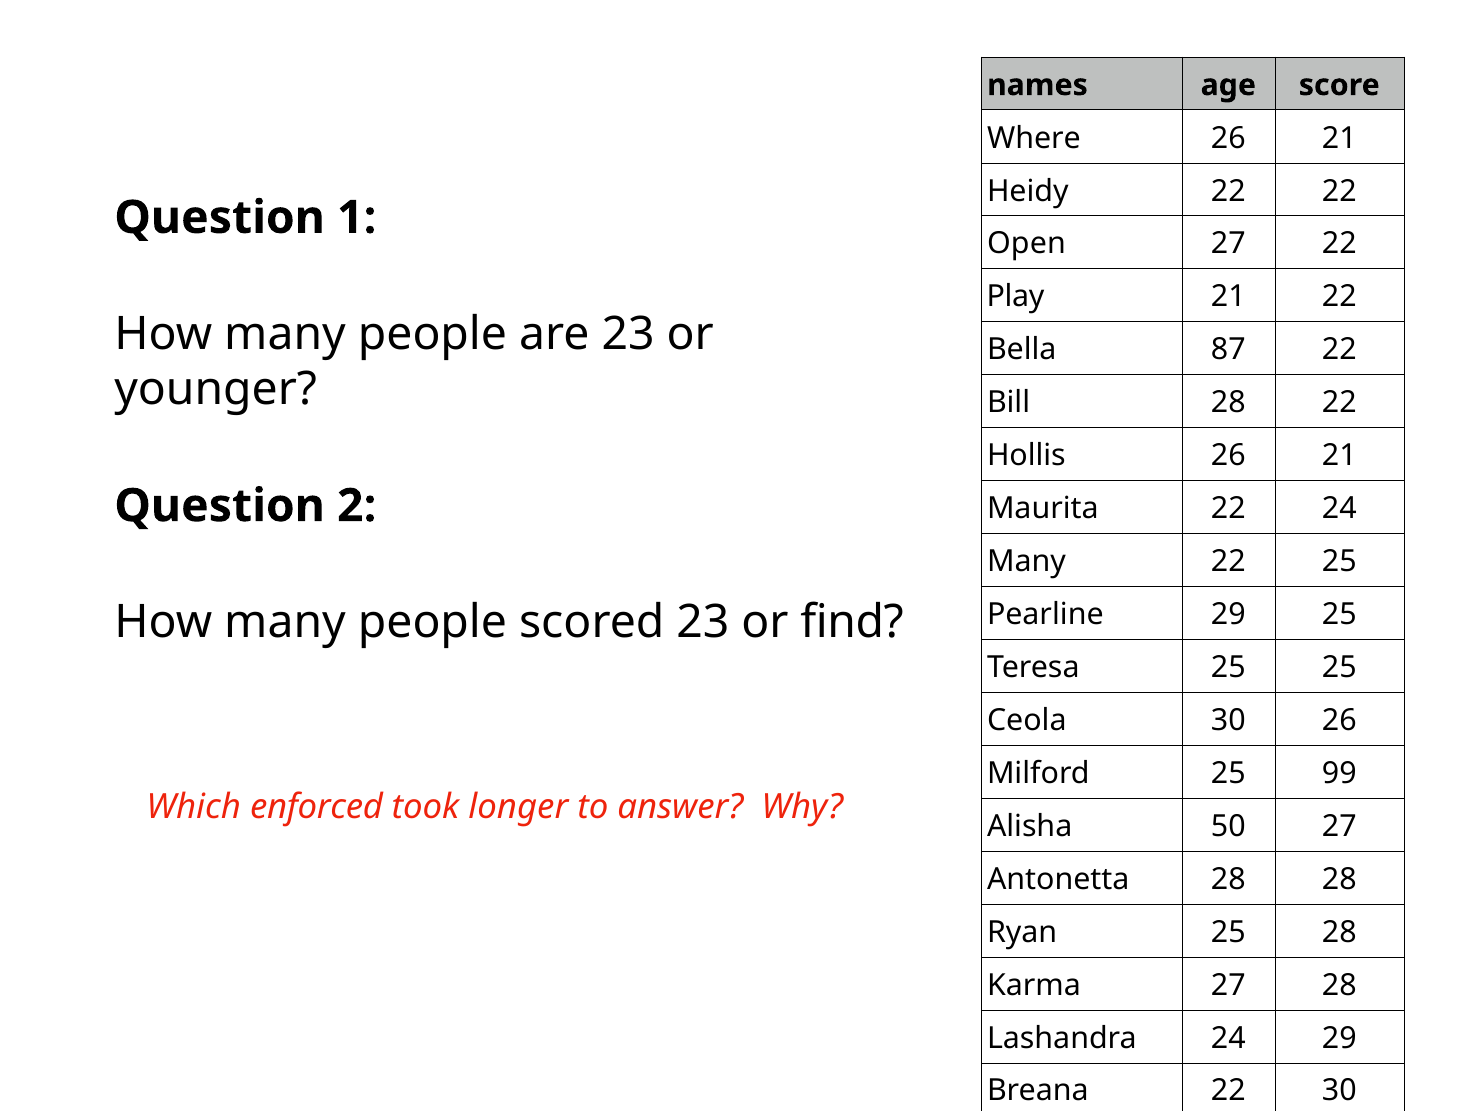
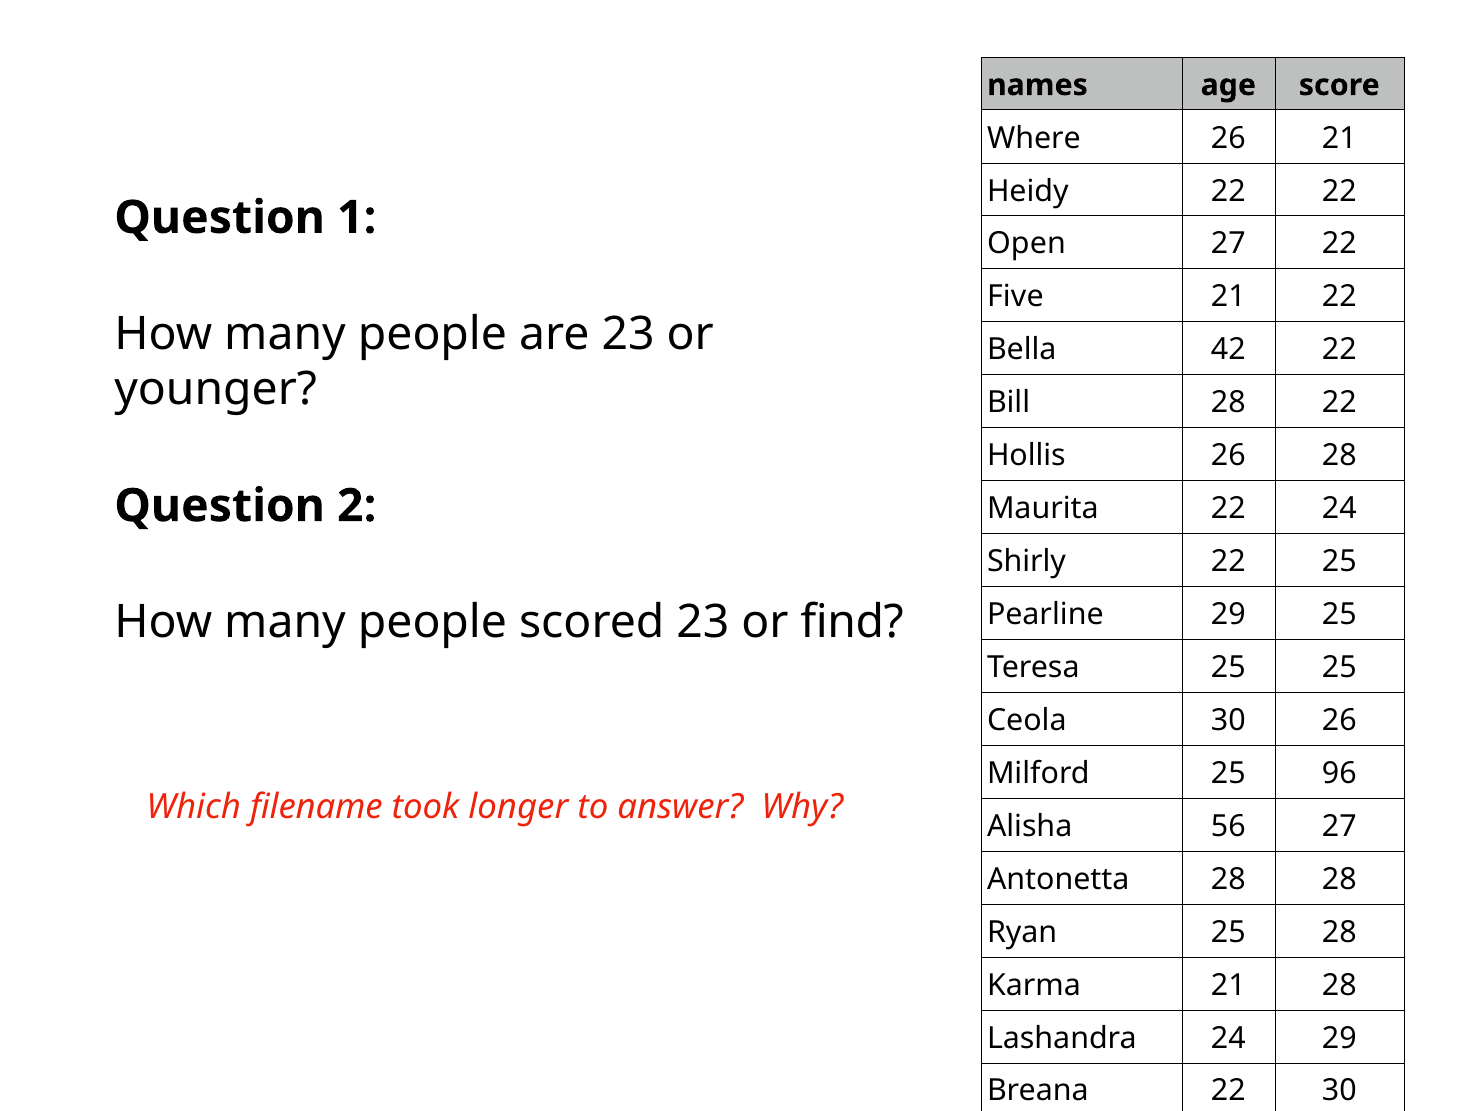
Play: Play -> Five
87: 87 -> 42
Hollis 26 21: 21 -> 28
Many at (1026, 562): Many -> Shirly
99: 99 -> 96
enforced: enforced -> filename
50: 50 -> 56
Karma 27: 27 -> 21
